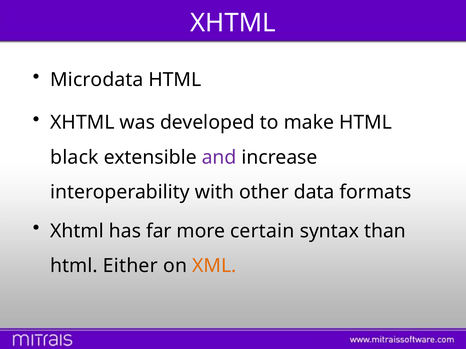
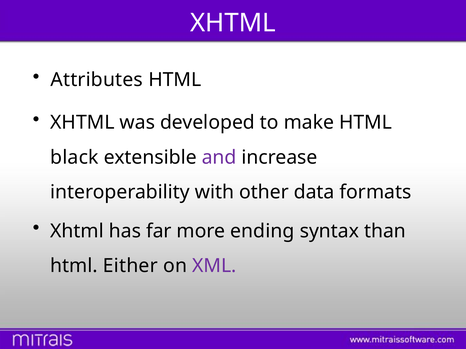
Microdata: Microdata -> Attributes
certain: certain -> ending
XML colour: orange -> purple
